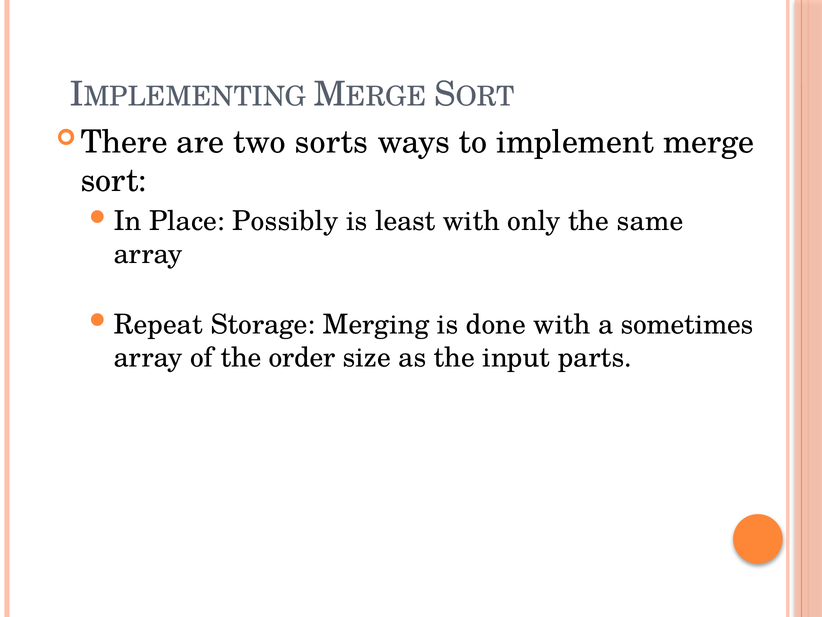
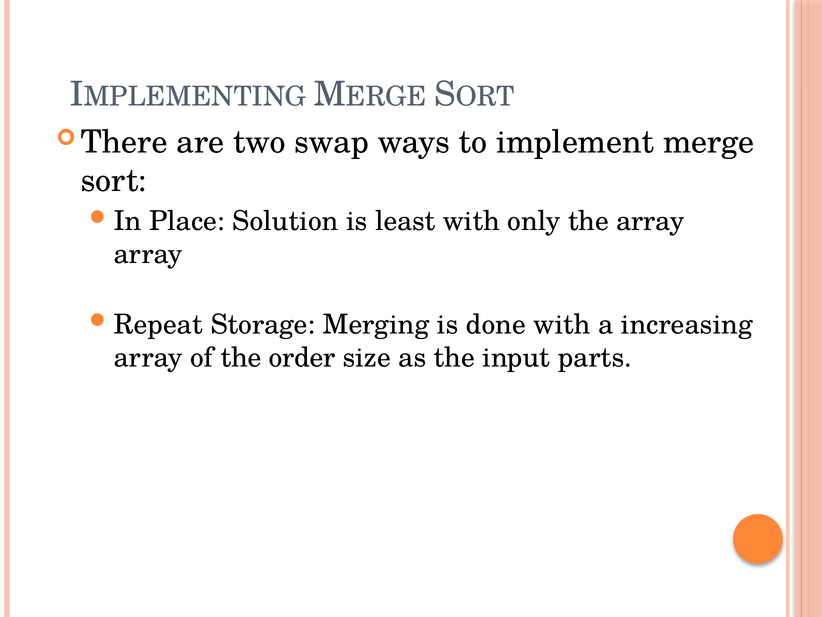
sorts: sorts -> swap
Possibly: Possibly -> Solution
the same: same -> array
sometimes: sometimes -> increasing
